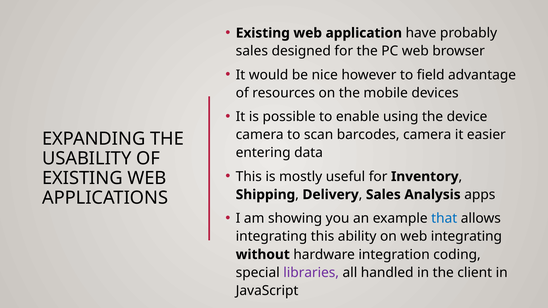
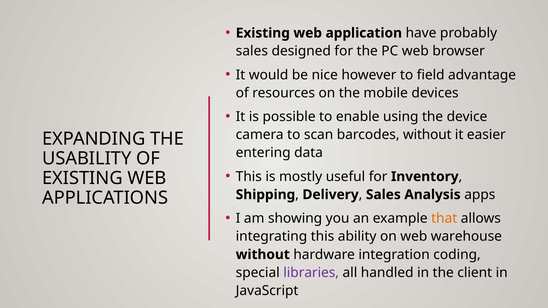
barcodes camera: camera -> without
that colour: blue -> orange
web integrating: integrating -> warehouse
